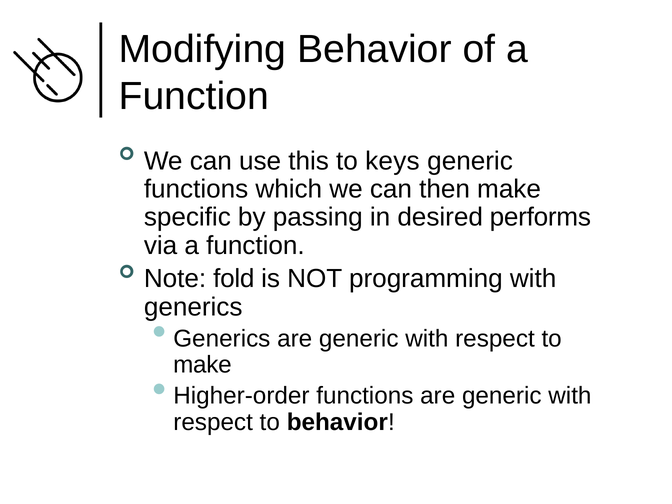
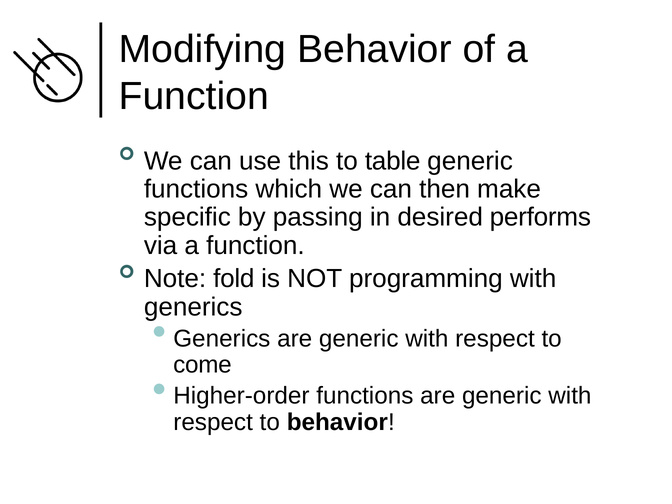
keys: keys -> table
make at (202, 365): make -> come
